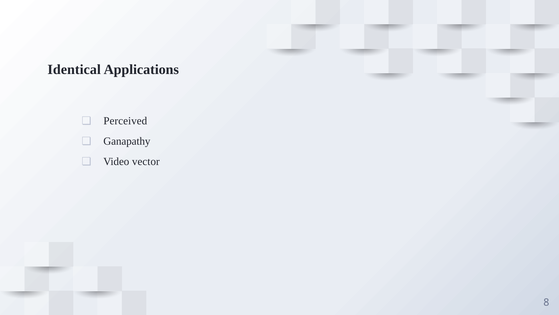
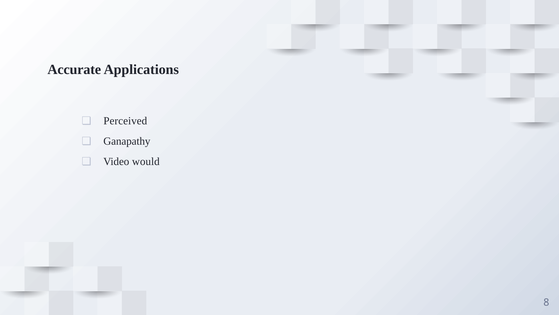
Identical: Identical -> Accurate
vector: vector -> would
